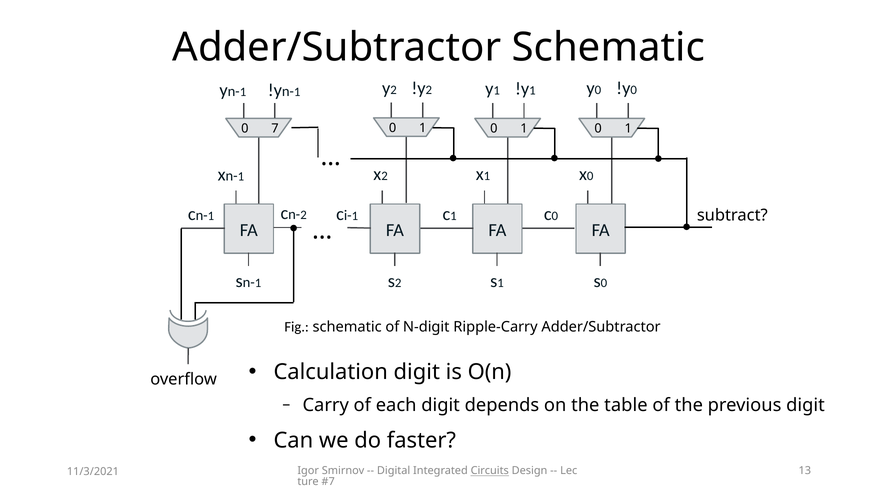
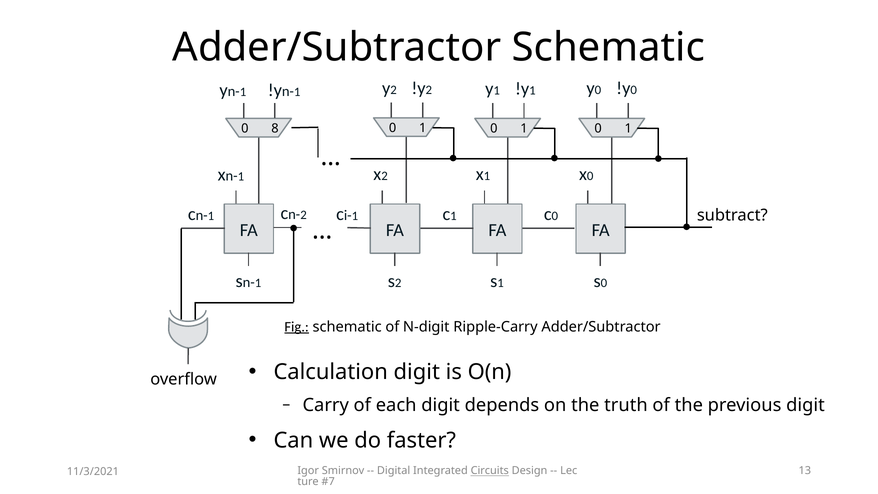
7: 7 -> 8
Fig underline: none -> present
table: table -> truth
